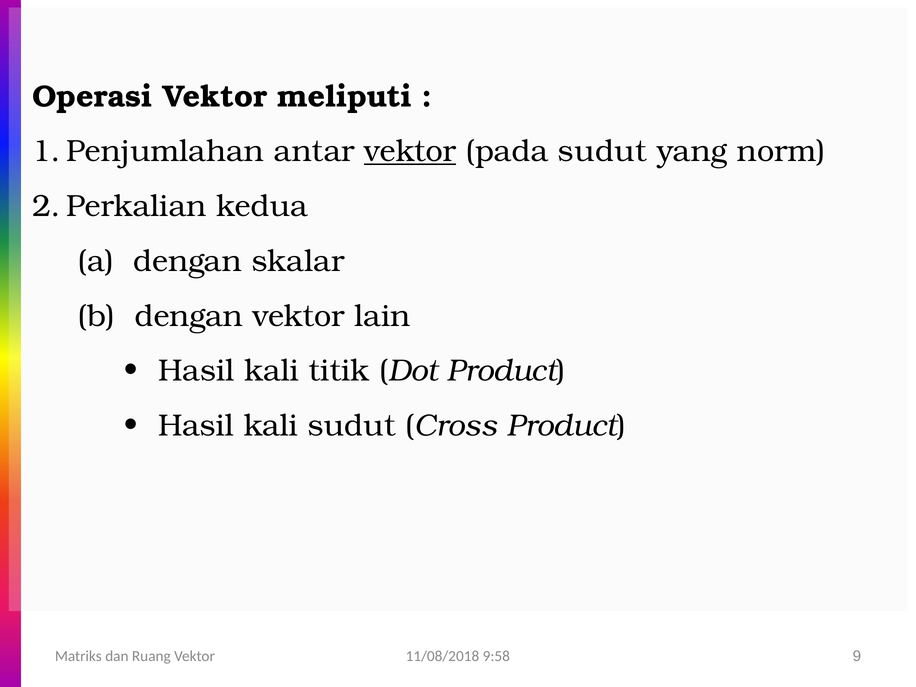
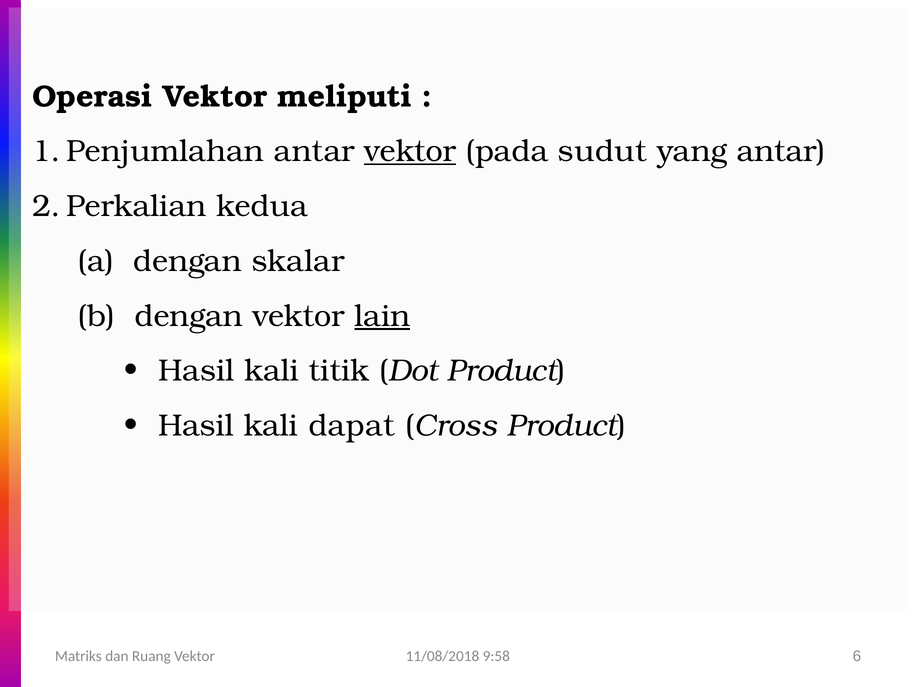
yang norm: norm -> antar
lain underline: none -> present
kali sudut: sudut -> dapat
9: 9 -> 6
